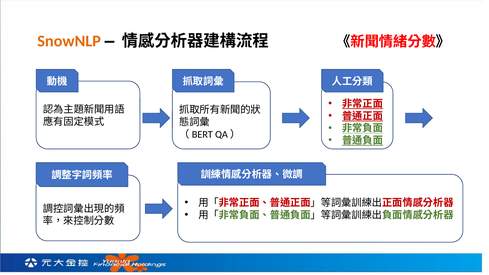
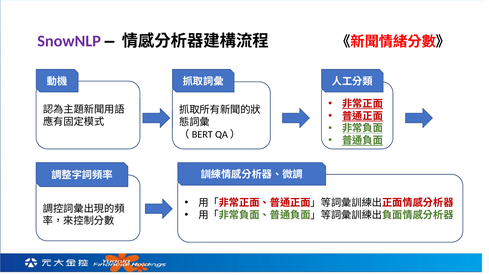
SnowNLP colour: orange -> purple
